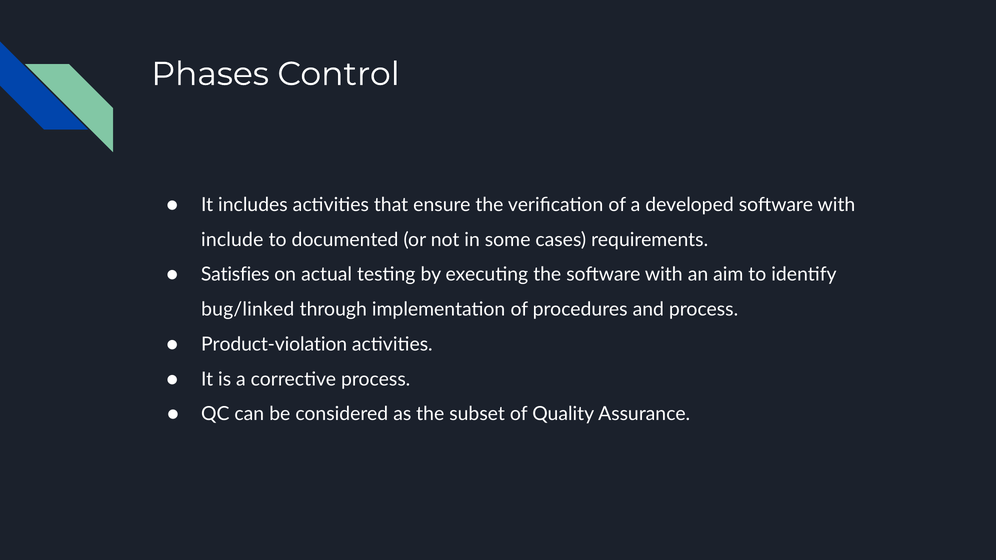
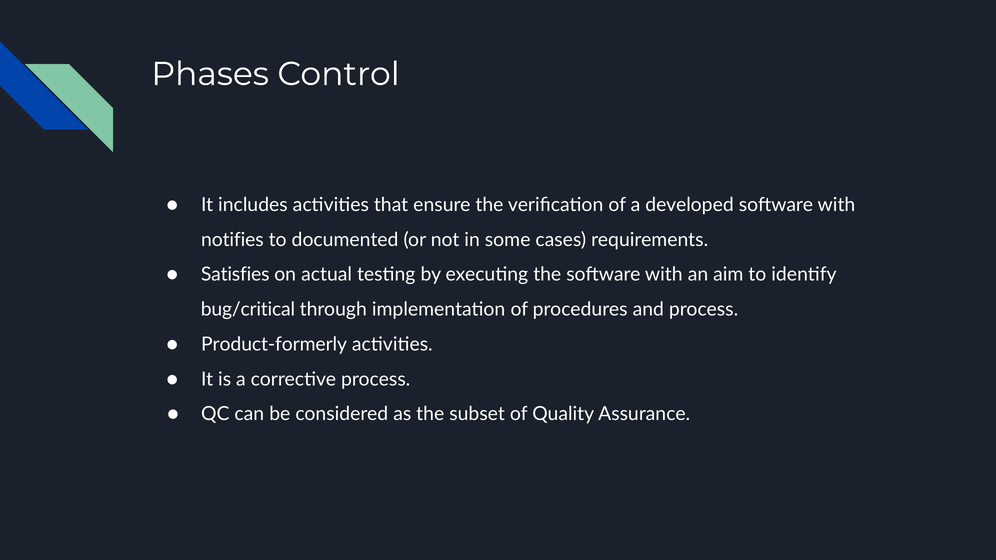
include: include -> notifies
bug/linked: bug/linked -> bug/critical
Product-violation: Product-violation -> Product-formerly
